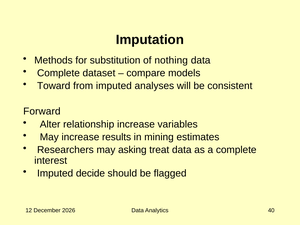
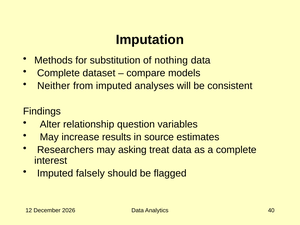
Toward: Toward -> Neither
Forward: Forward -> Findings
relationship increase: increase -> question
mining: mining -> source
decide: decide -> falsely
